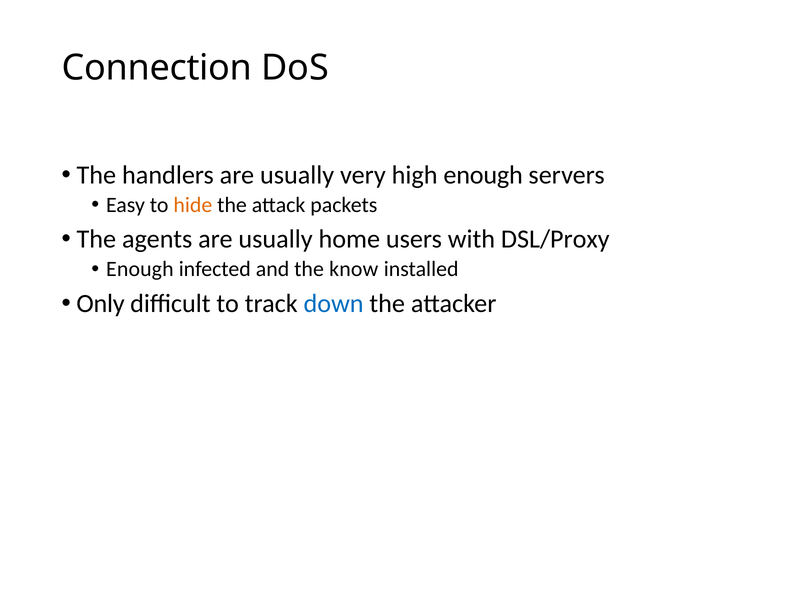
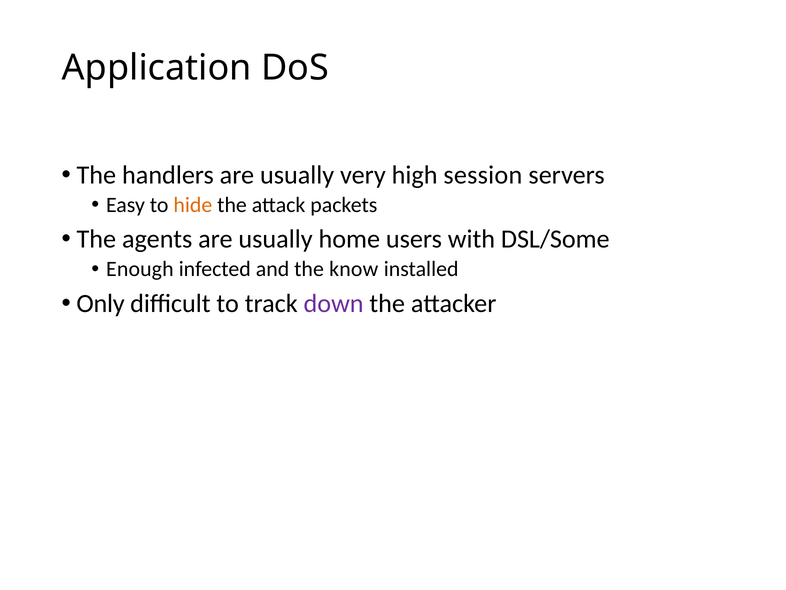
Connection: Connection -> Application
high enough: enough -> session
DSL/Proxy: DSL/Proxy -> DSL/Some
down colour: blue -> purple
